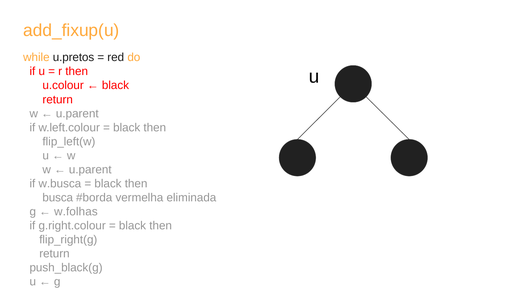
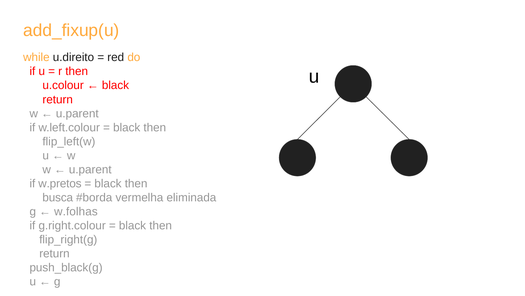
u.pretos: u.pretos -> u.direito
w.busca: w.busca -> w.pretos
